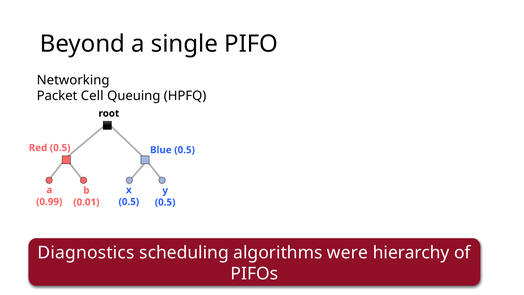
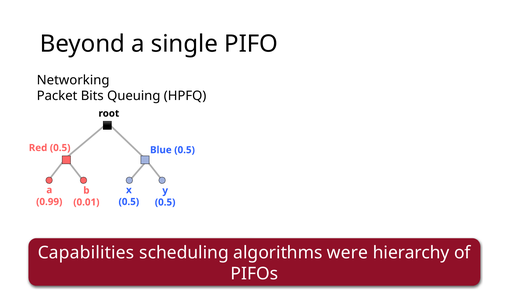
Cell: Cell -> Bits
Diagnostics: Diagnostics -> Capabilities
